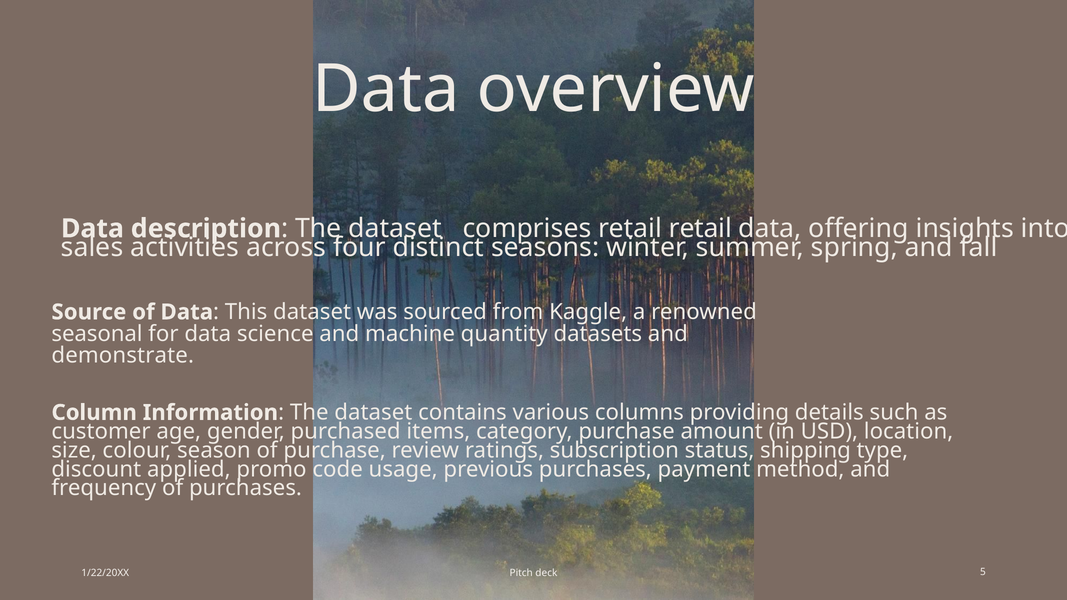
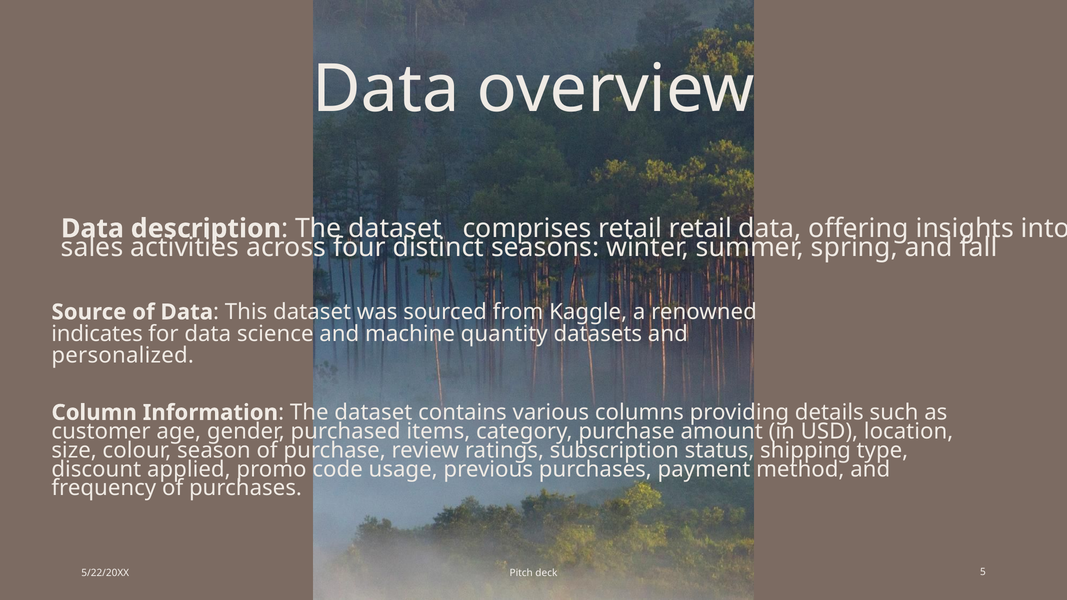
seasonal: seasonal -> indicates
demonstrate: demonstrate -> personalized
1/22/20XX: 1/22/20XX -> 5/22/20XX
